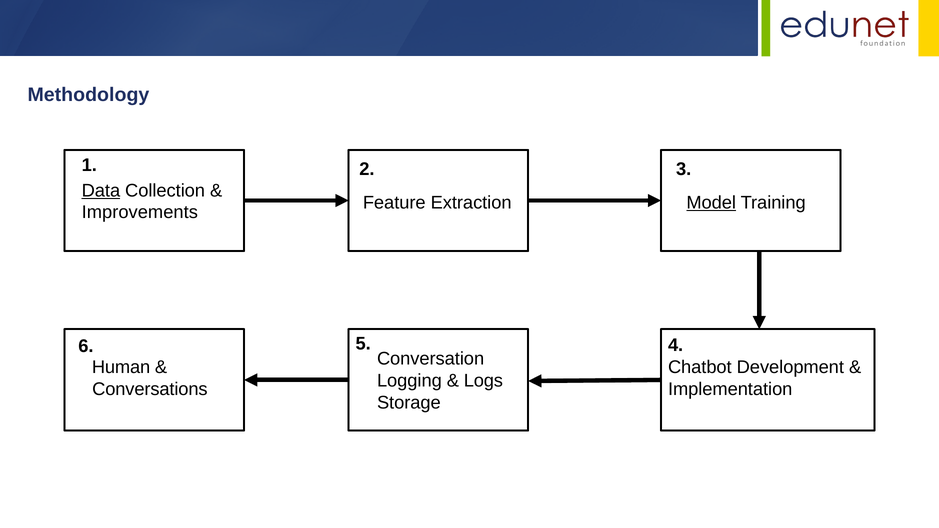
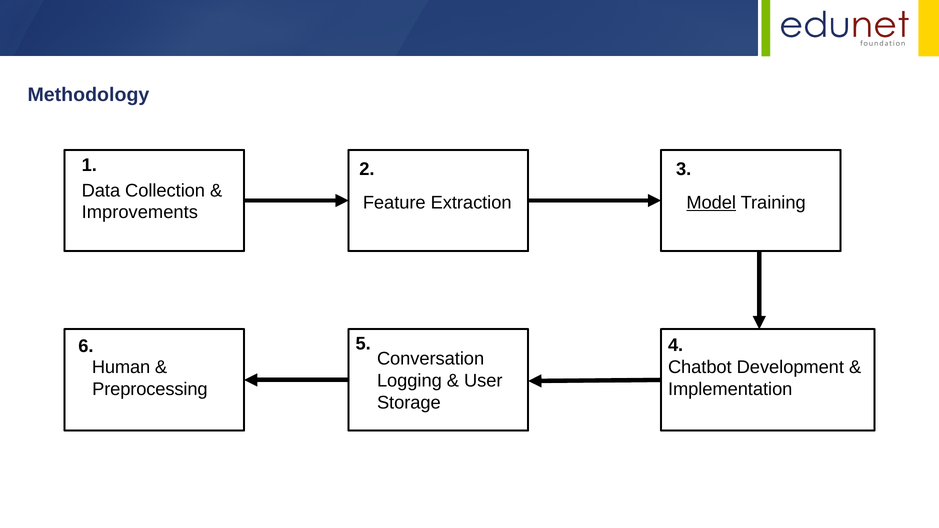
Data underline: present -> none
Logs: Logs -> User
Conversations: Conversations -> Preprocessing
